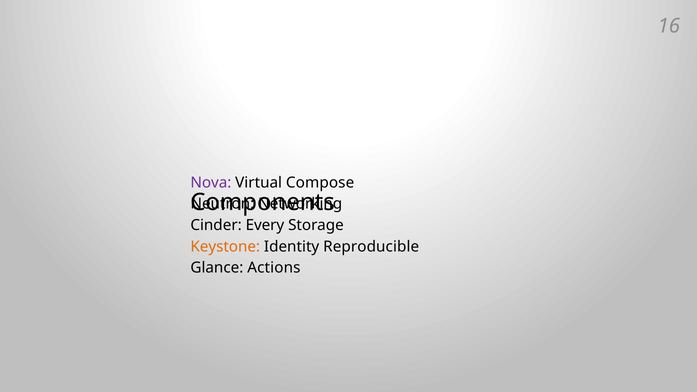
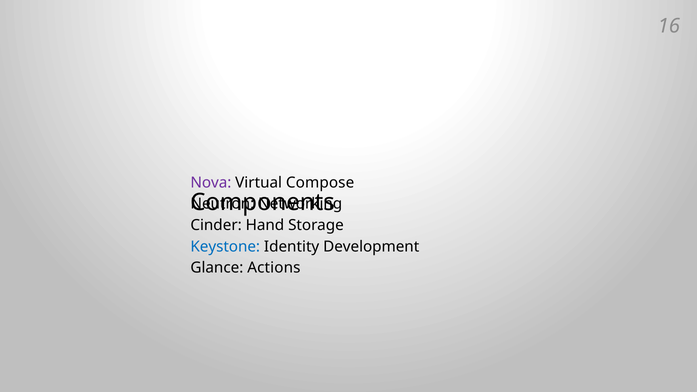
Every: Every -> Hand
Keystone colour: orange -> blue
Reproducible: Reproducible -> Development
